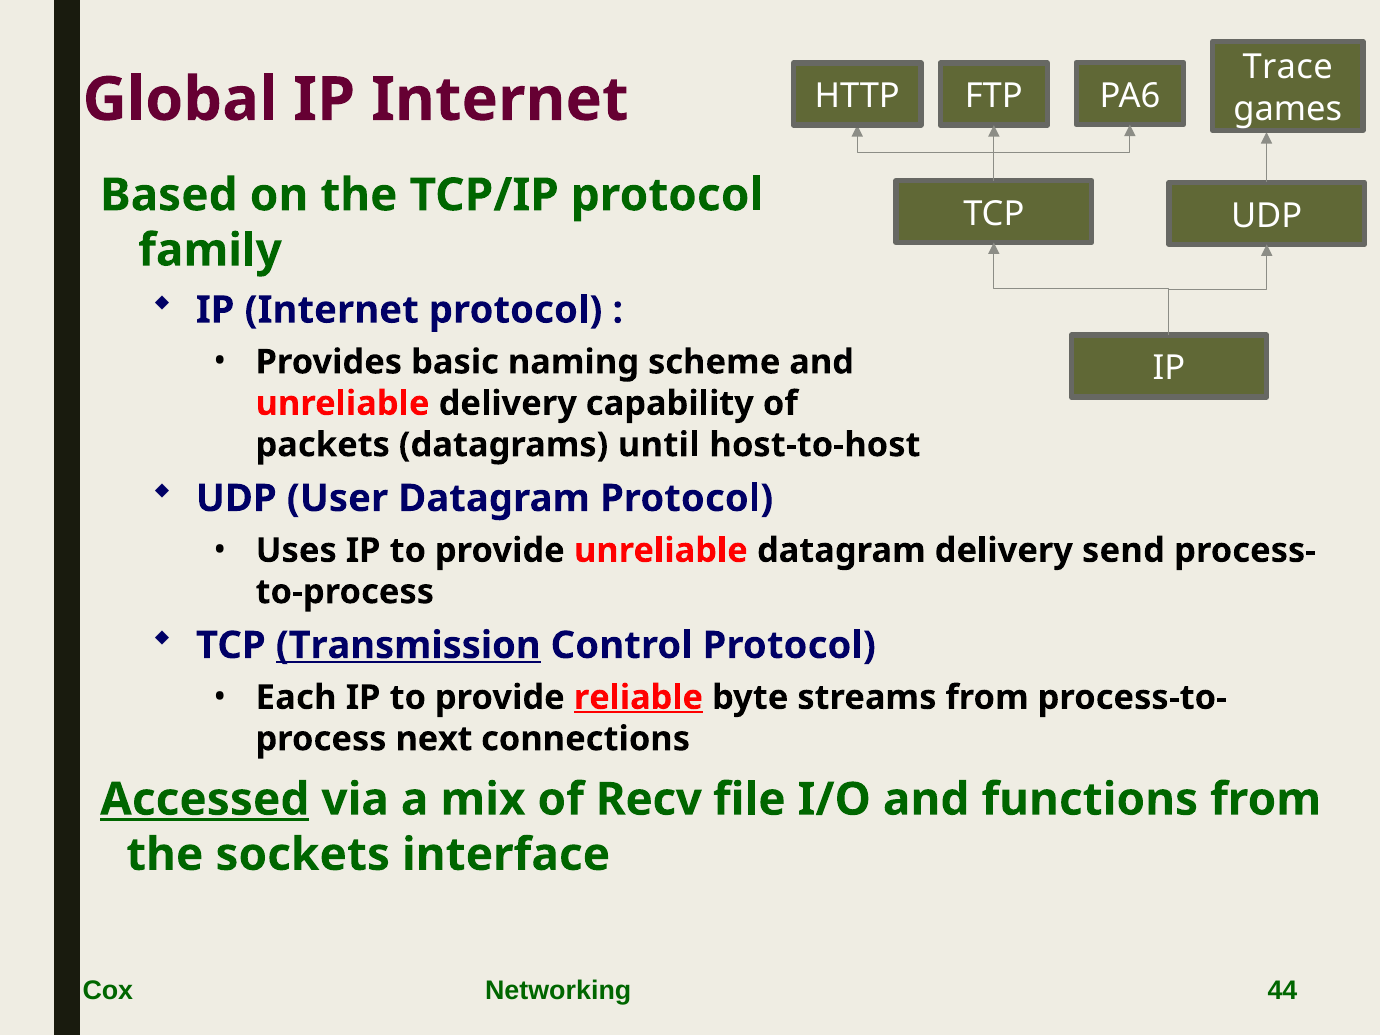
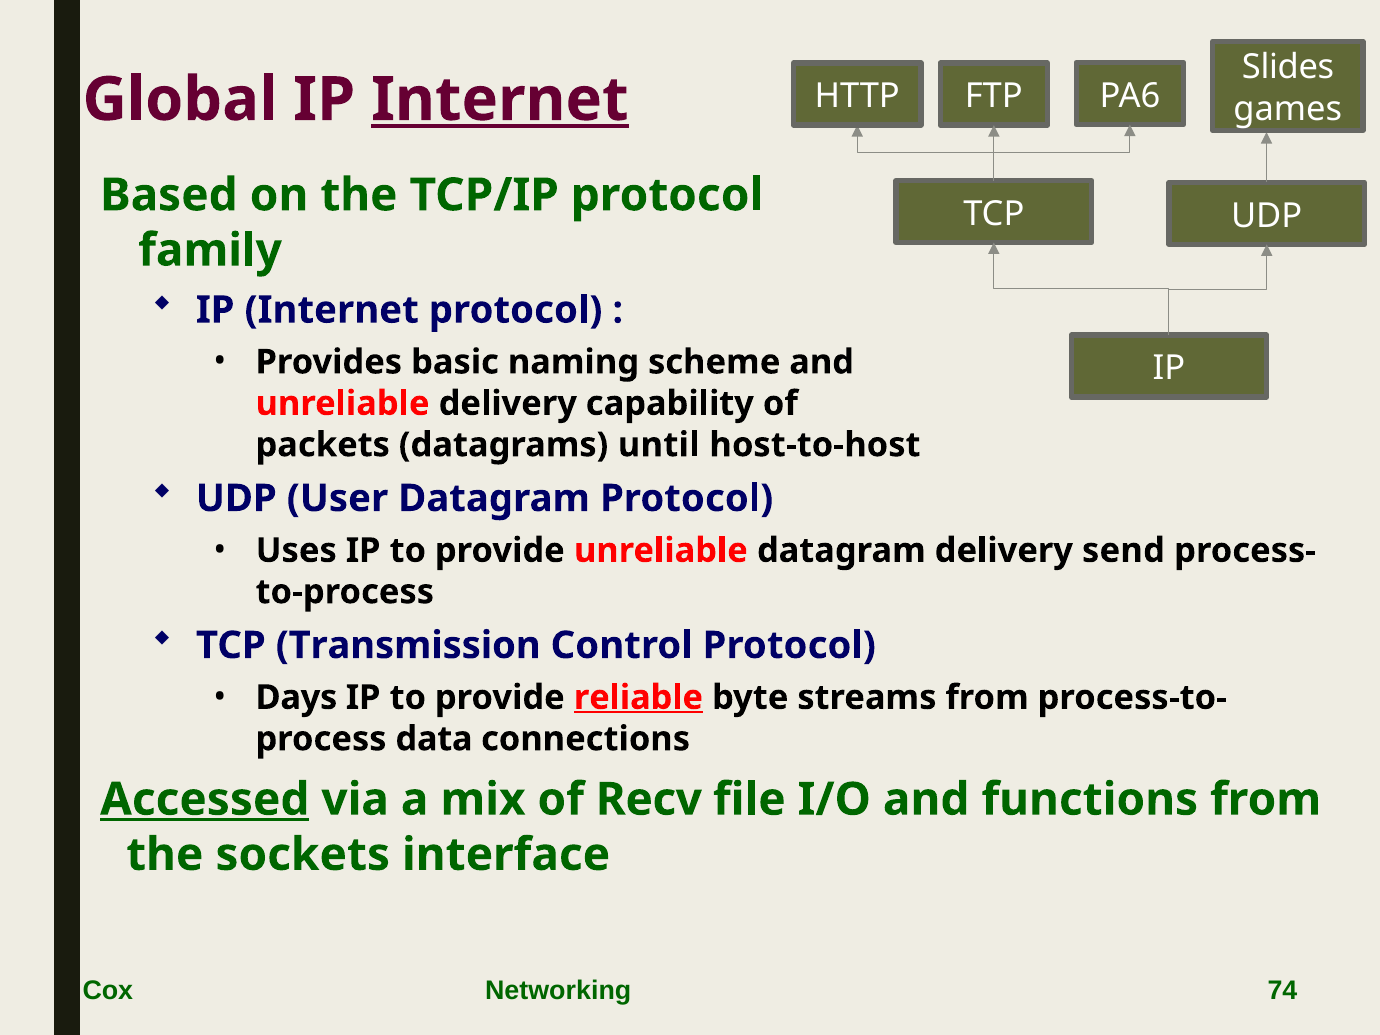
Trace: Trace -> Slides
Internet at (500, 100) underline: none -> present
Transmission underline: present -> none
Each: Each -> Days
next: next -> data
44: 44 -> 74
